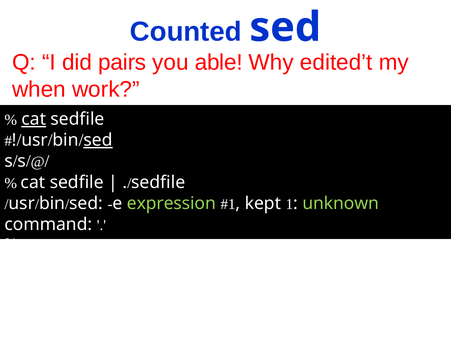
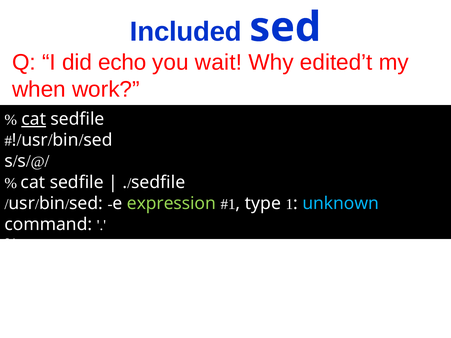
Counted: Counted -> Included
pairs: pairs -> echo
able: able -> wait
sed at (98, 140) underline: present -> none
kept: kept -> type
unknown colour: light green -> light blue
